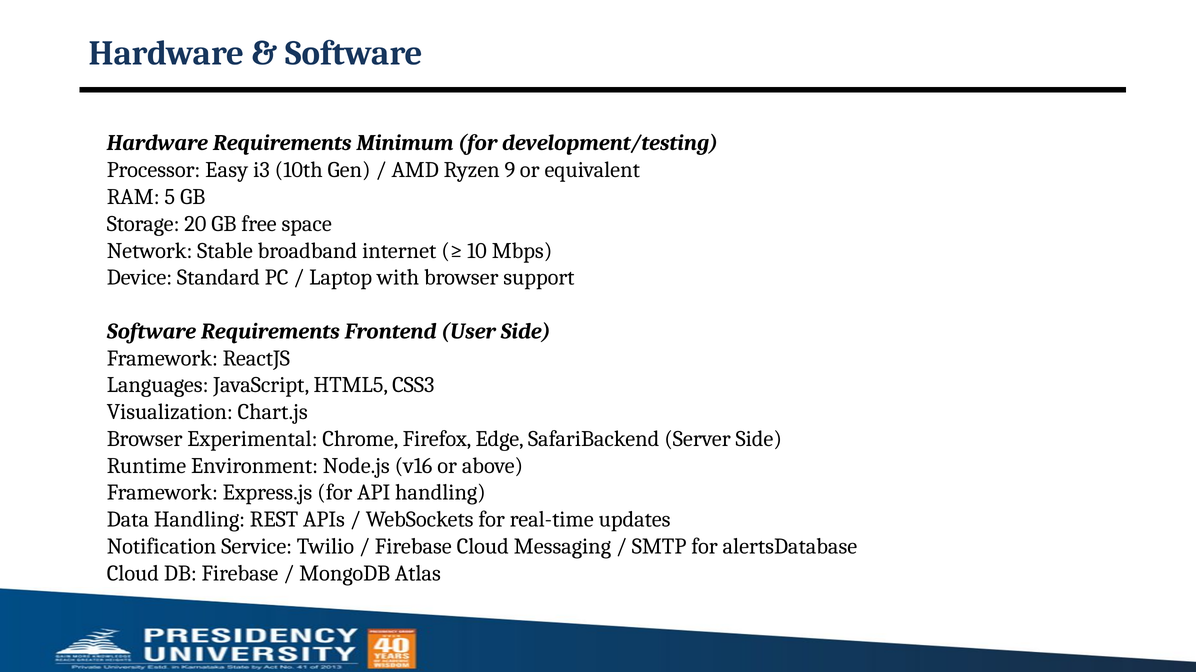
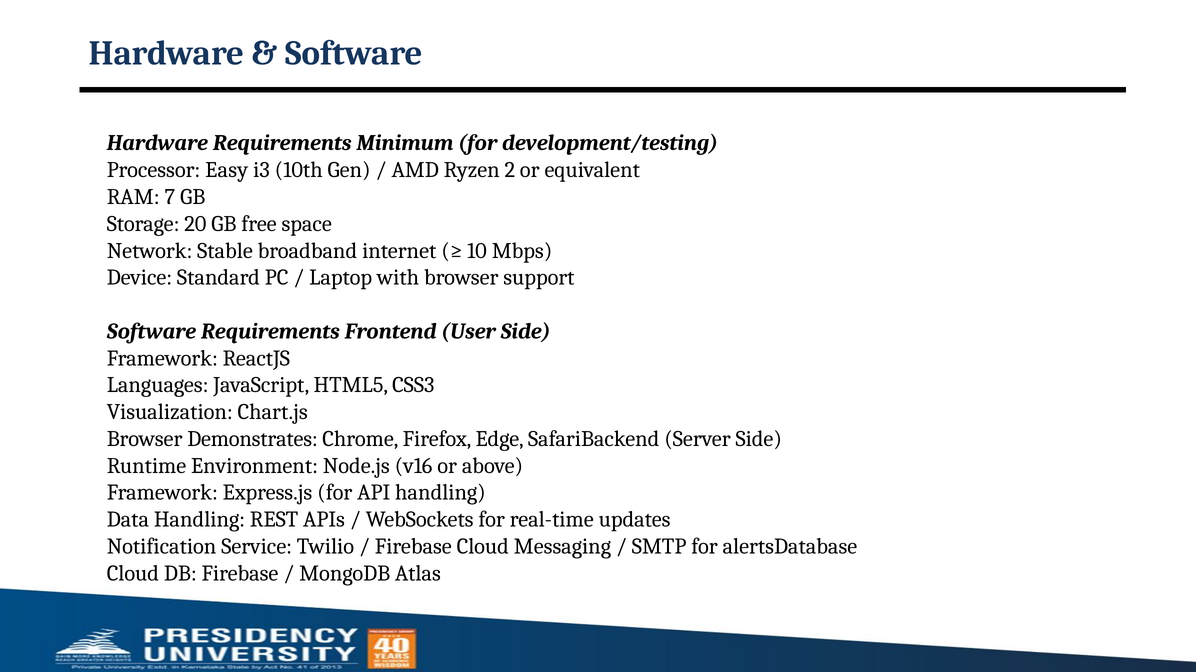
9: 9 -> 2
5: 5 -> 7
Experimental: Experimental -> Demonstrates
